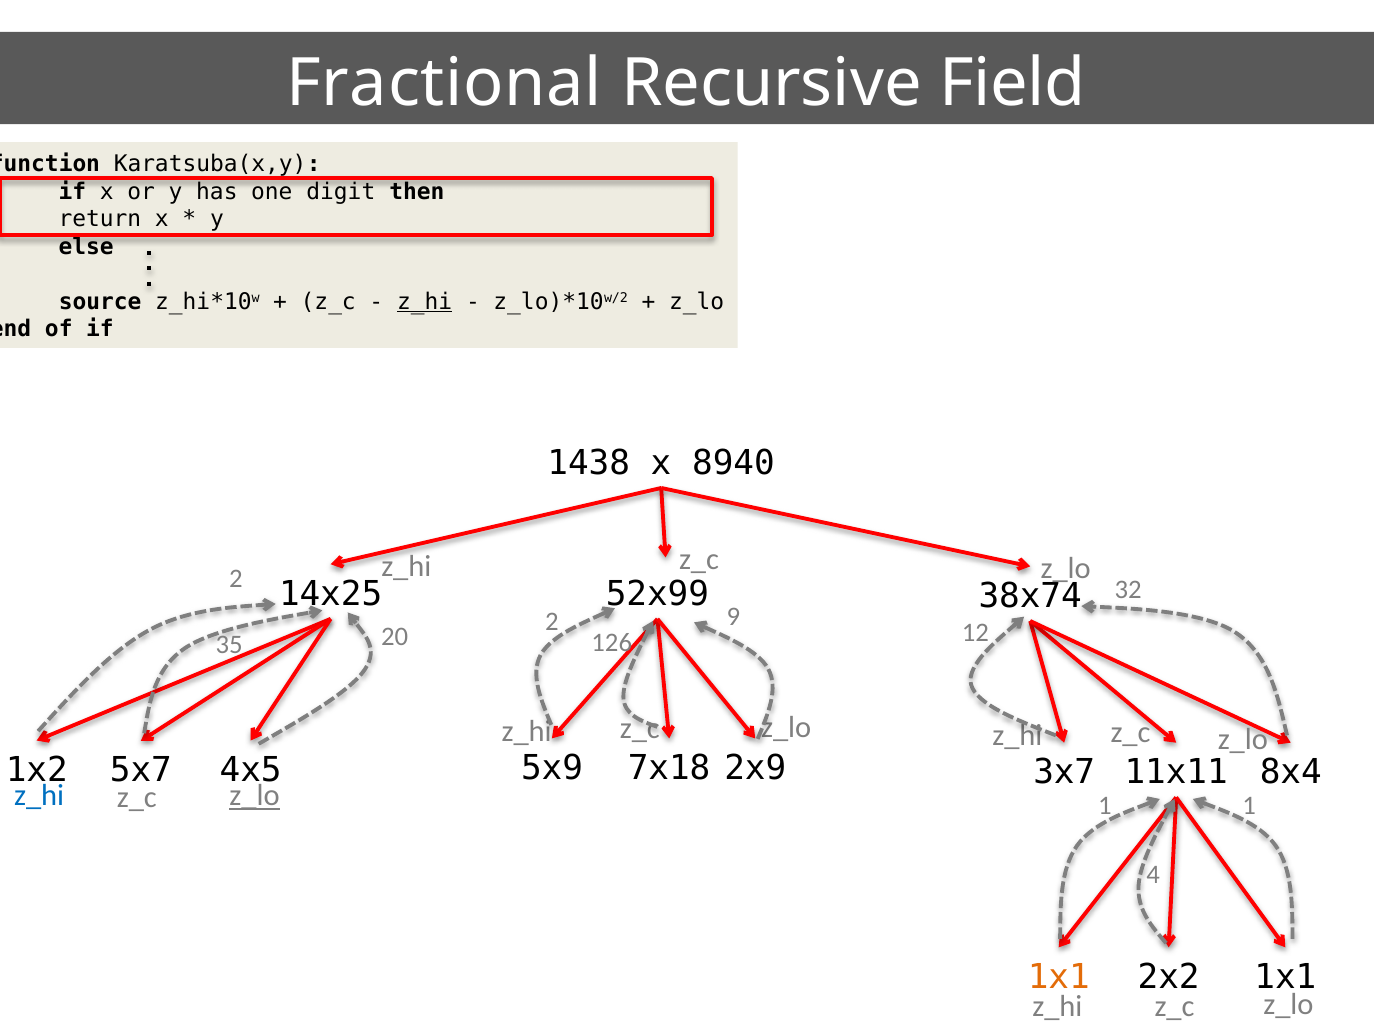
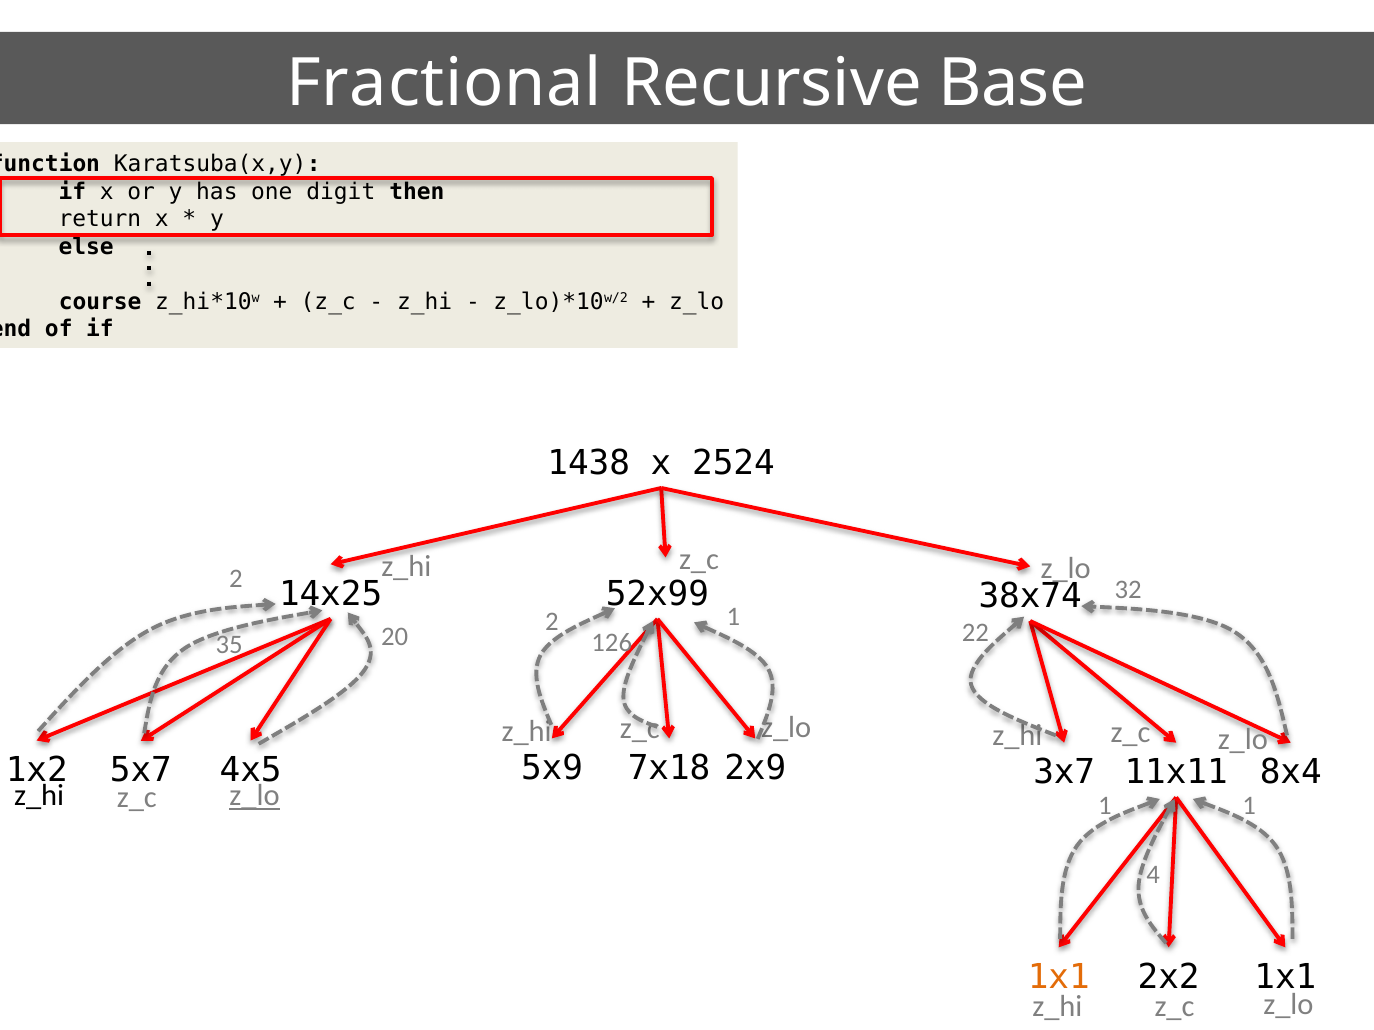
Field: Field -> Base
source: source -> course
z_hi at (425, 302) underline: present -> none
8940: 8940 -> 2524
2 9: 9 -> 1
12: 12 -> 22
z_hi at (39, 796) colour: blue -> black
